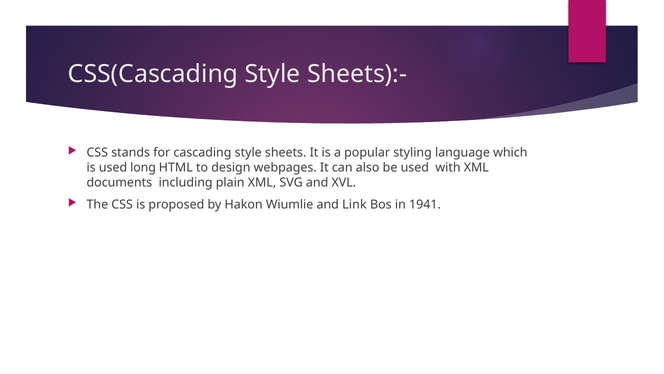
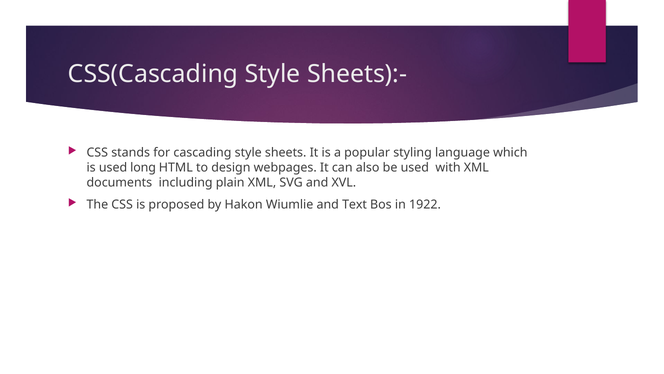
Link: Link -> Text
1941: 1941 -> 1922
